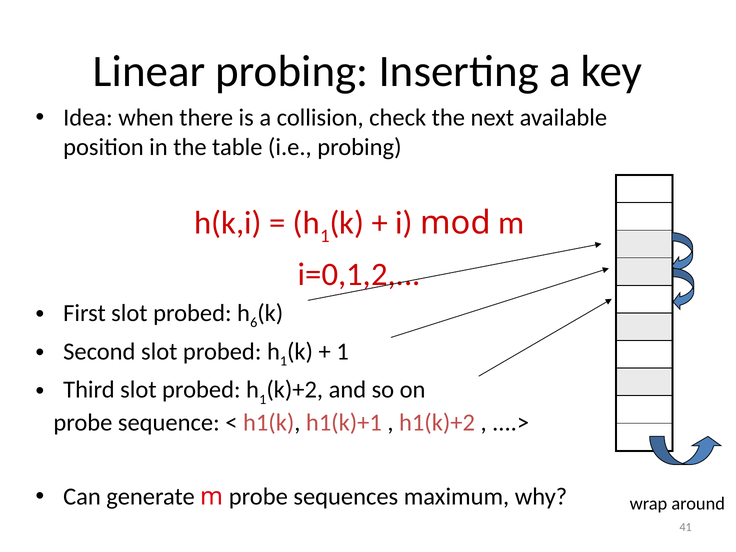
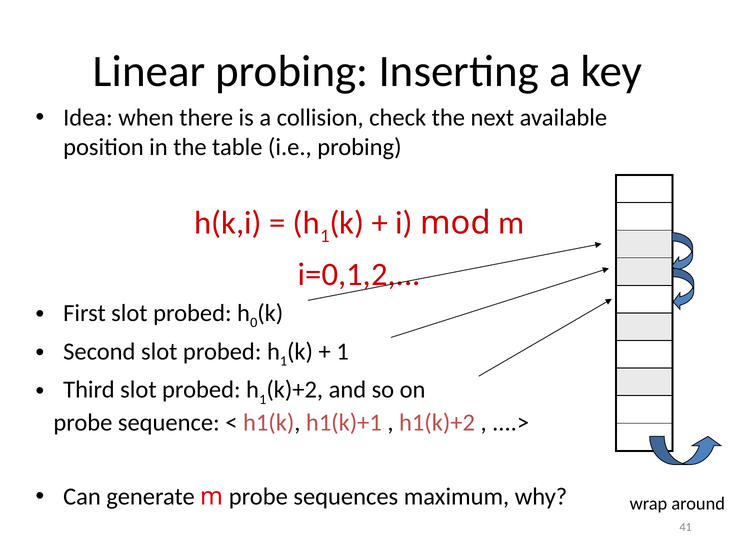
6: 6 -> 0
